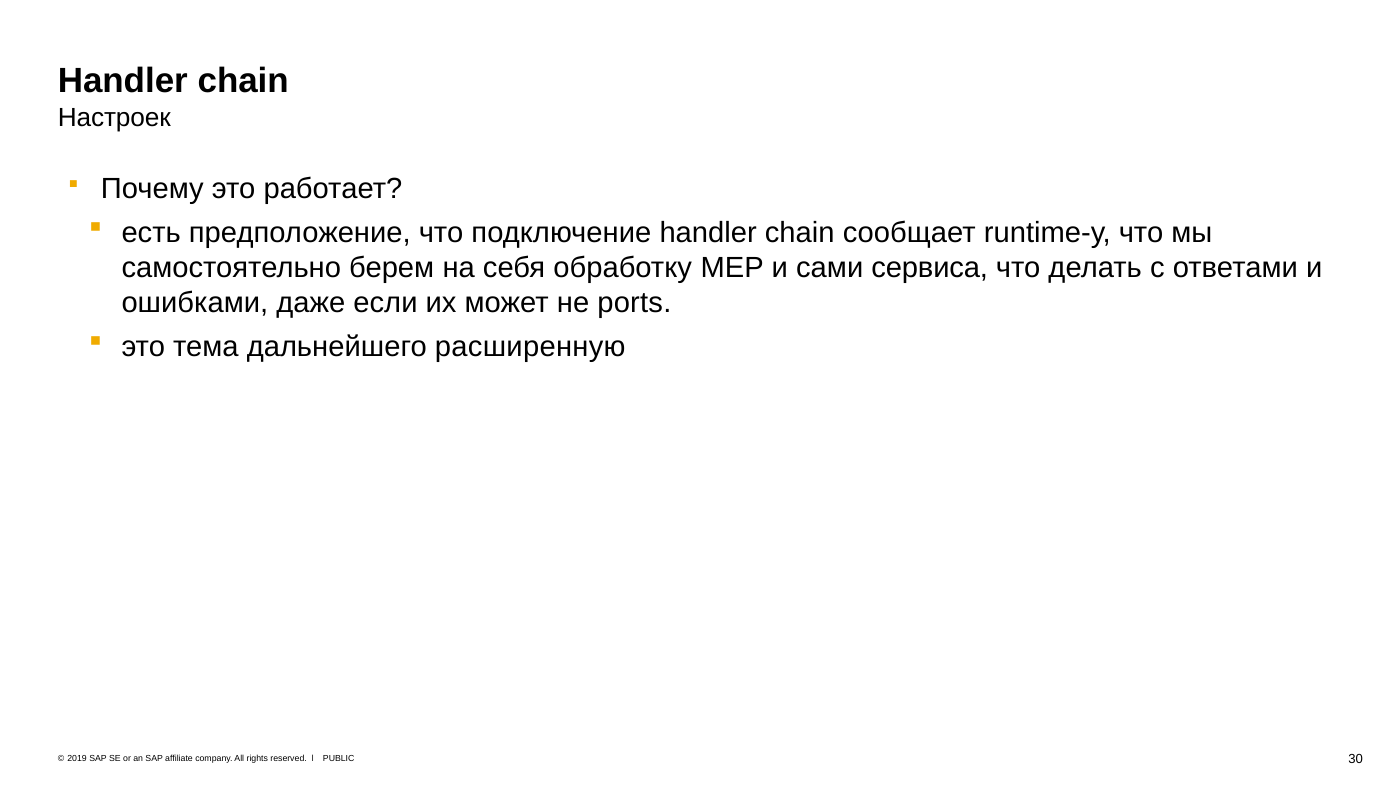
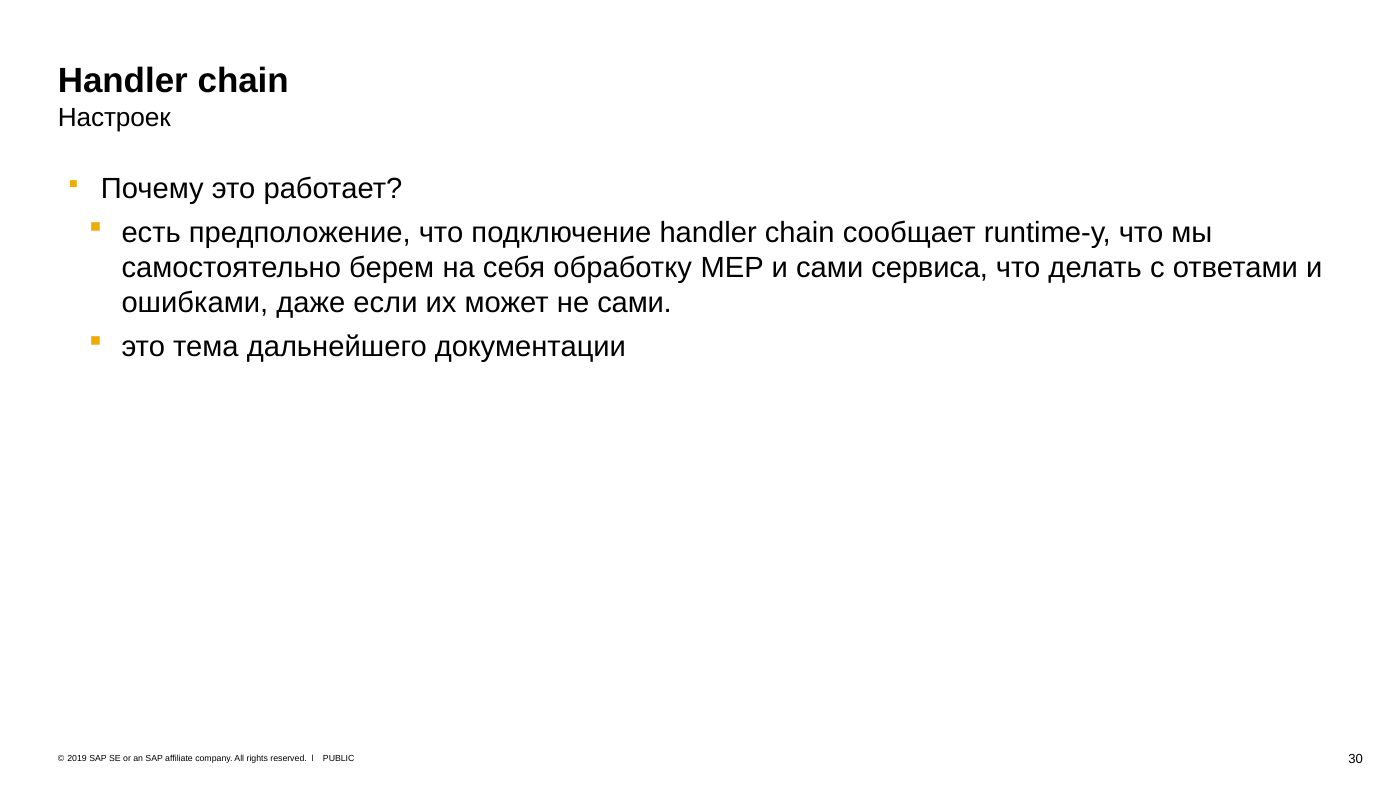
не ports: ports -> сами
расширенную: расширенную -> документации
